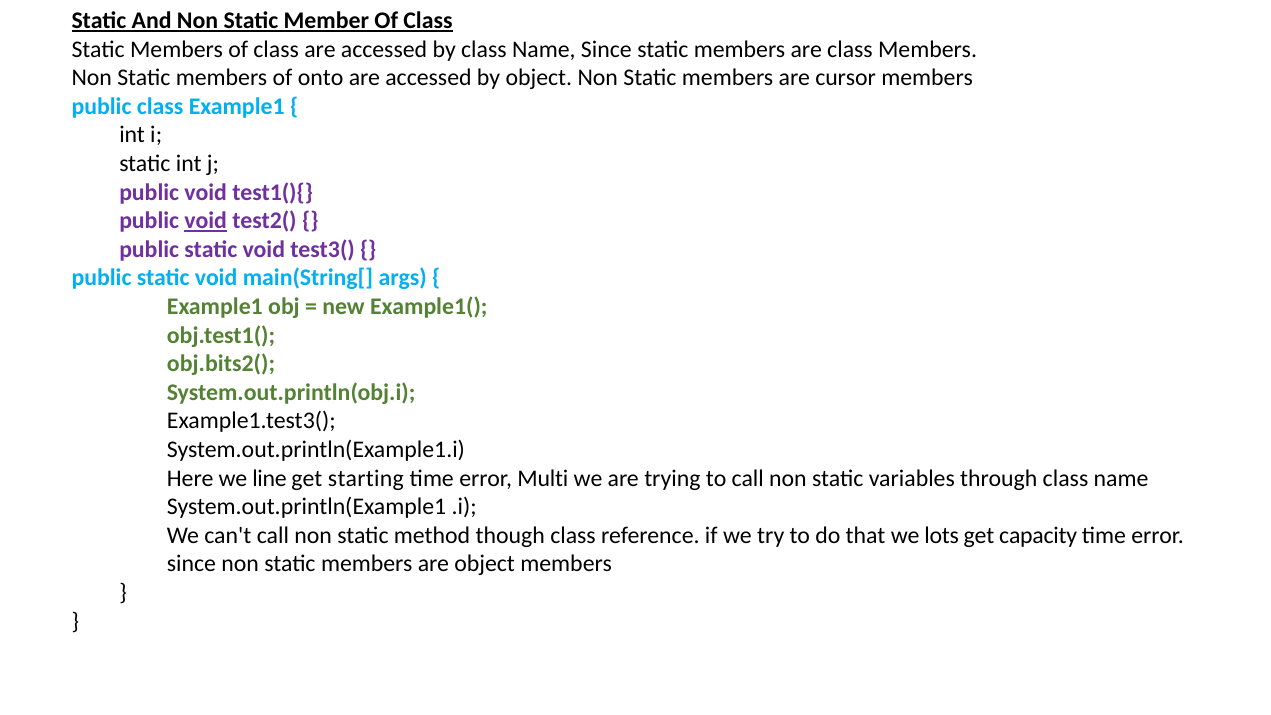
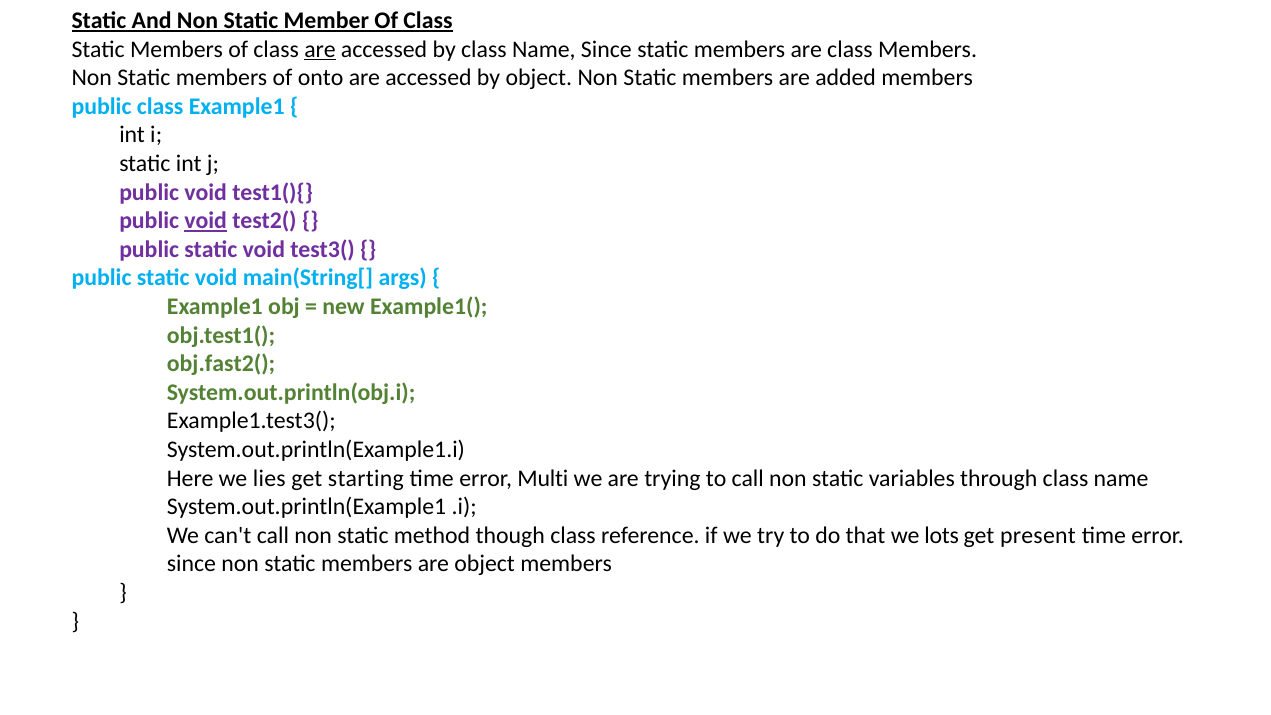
are at (320, 49) underline: none -> present
cursor: cursor -> added
obj.bits2(: obj.bits2( -> obj.fast2(
line: line -> lies
capacity: capacity -> present
